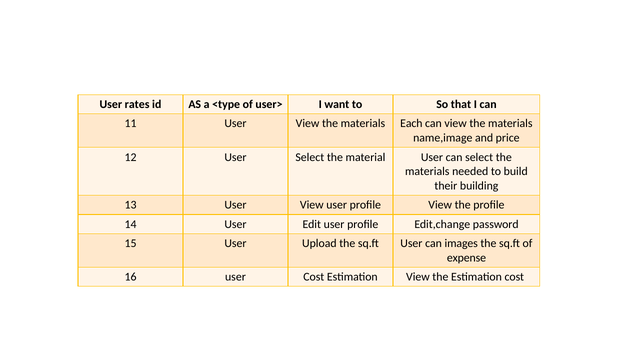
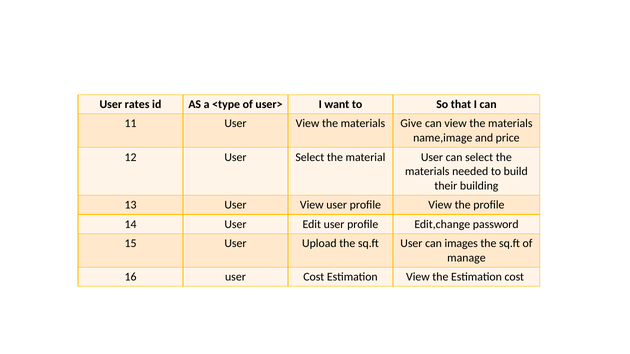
Each: Each -> Give
expense: expense -> manage
